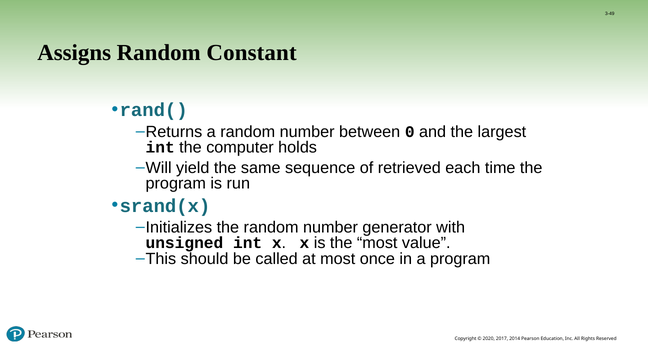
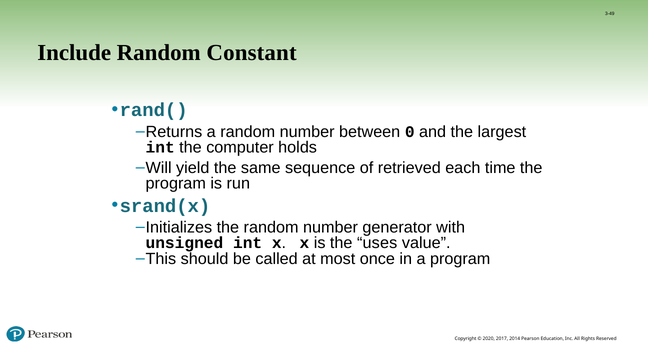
Assigns: Assigns -> Include
the most: most -> uses
